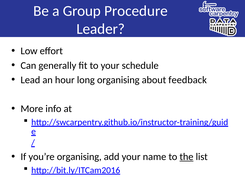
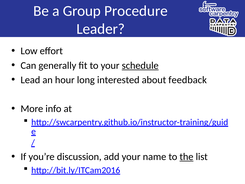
schedule underline: none -> present
long organising: organising -> interested
you’re organising: organising -> discussion
